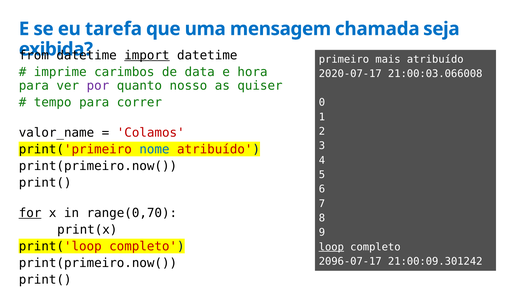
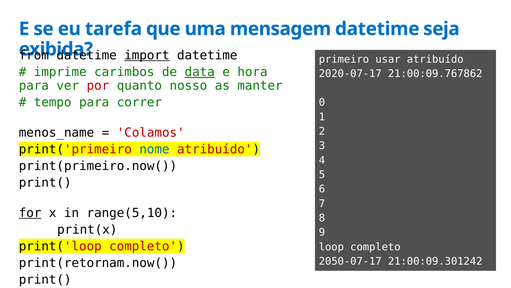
mensagem chamada: chamada -> datetime
mais: mais -> usar
data underline: none -> present
21:00:03.066008: 21:00:03.066008 -> 21:00:09.767862
por colour: purple -> red
quiser: quiser -> manter
valor_name: valor_name -> menos_name
range(0,70: range(0,70 -> range(5,10
loop underline: present -> none
2096-07-17: 2096-07-17 -> 2050-07-17
print(primeiro.now( at (98, 262): print(primeiro.now( -> print(retornam.now(
